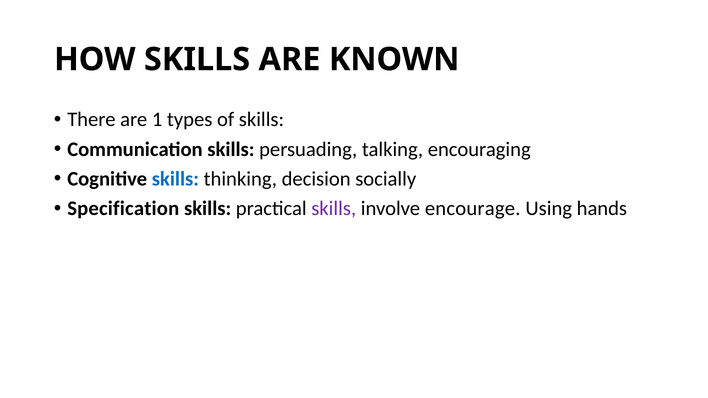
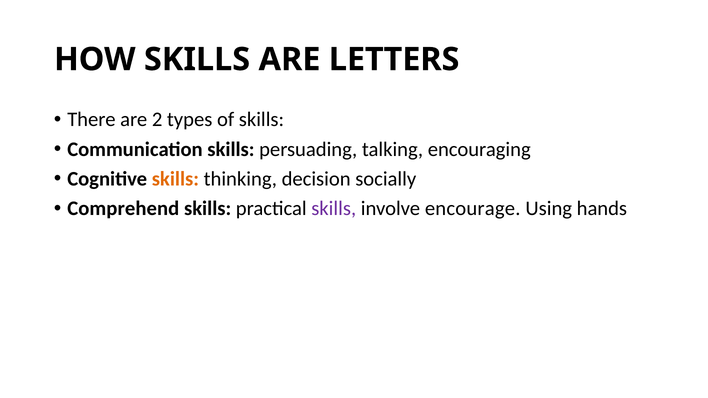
KNOWN: KNOWN -> LETTERS
1: 1 -> 2
skills at (175, 179) colour: blue -> orange
Specification: Specification -> Comprehend
